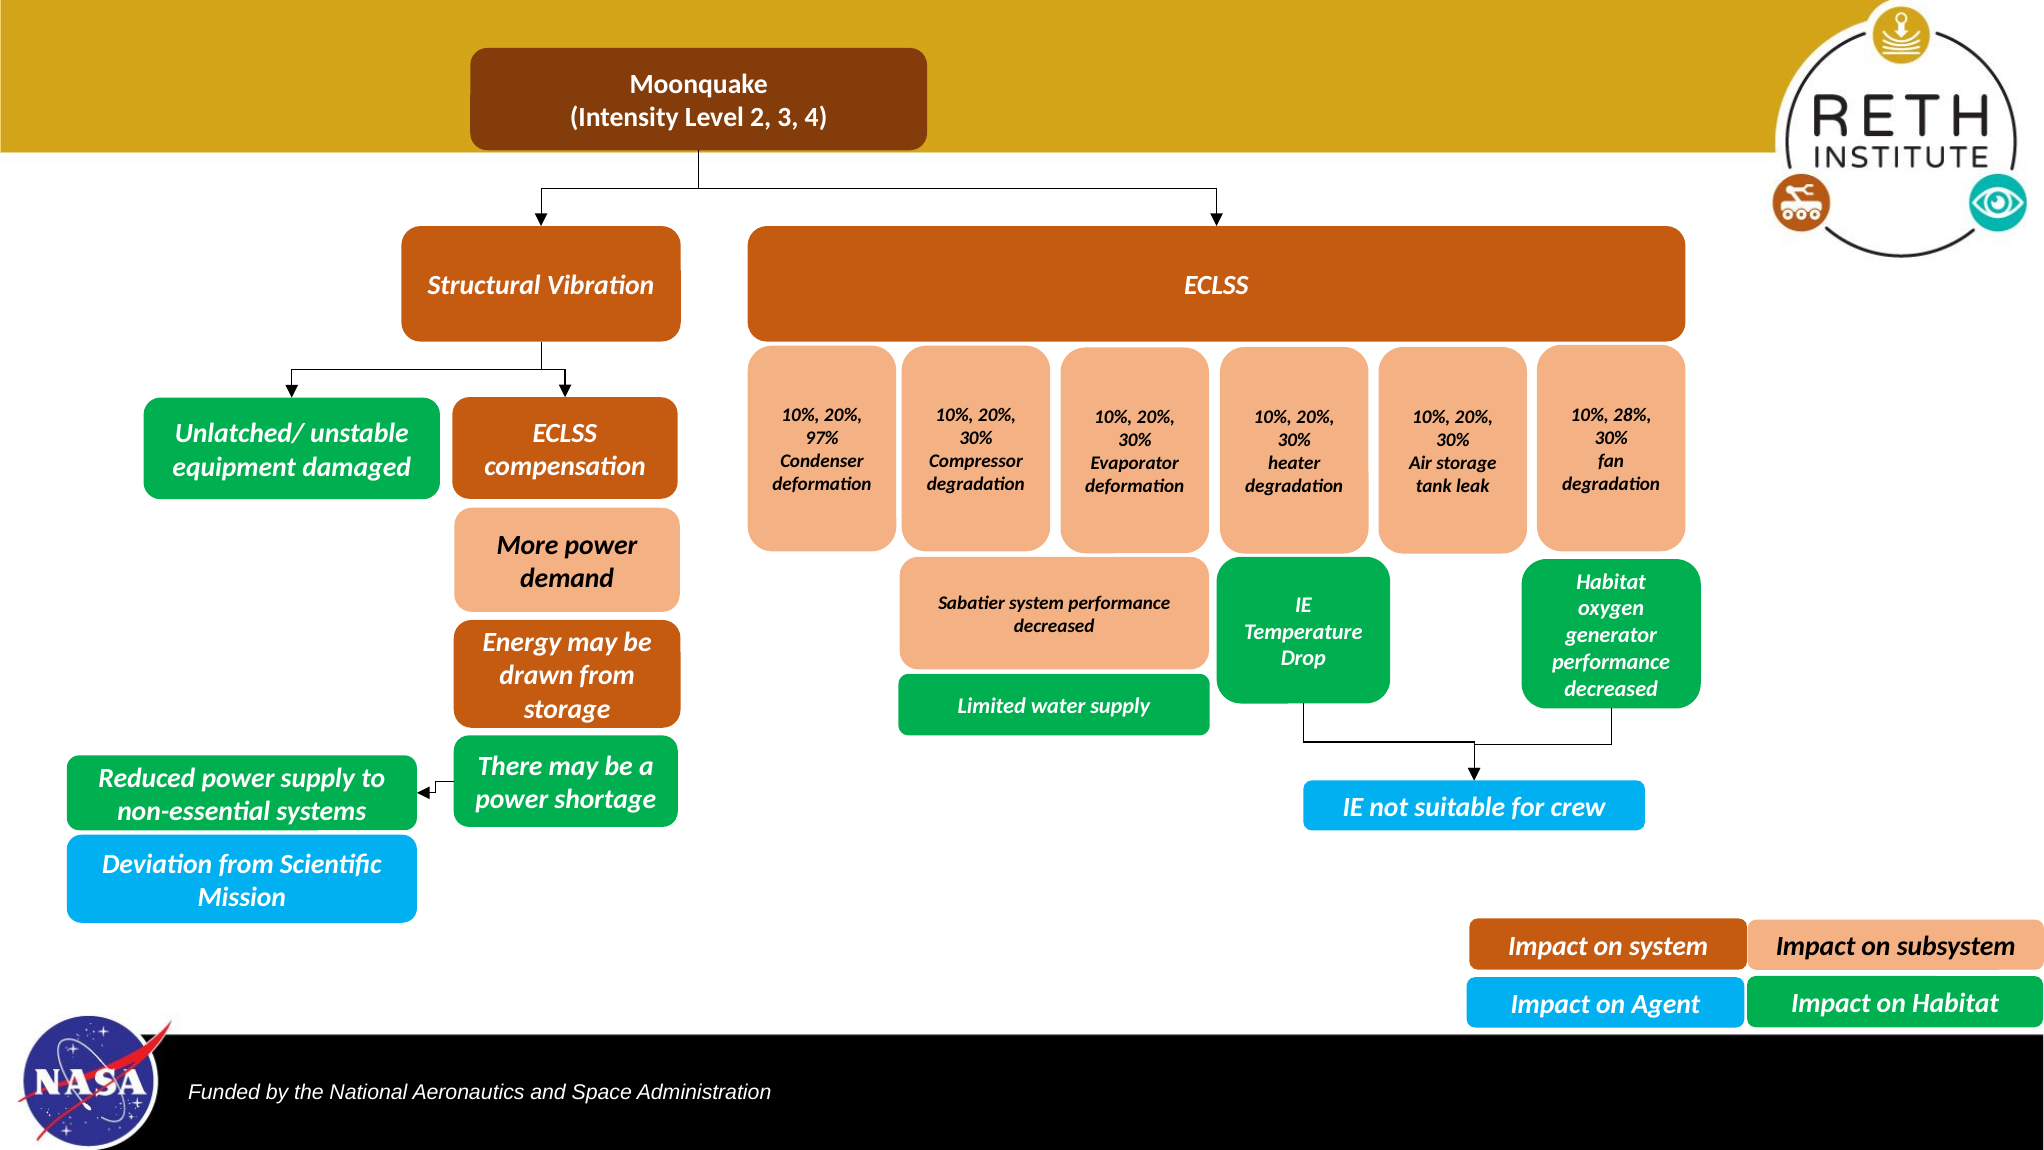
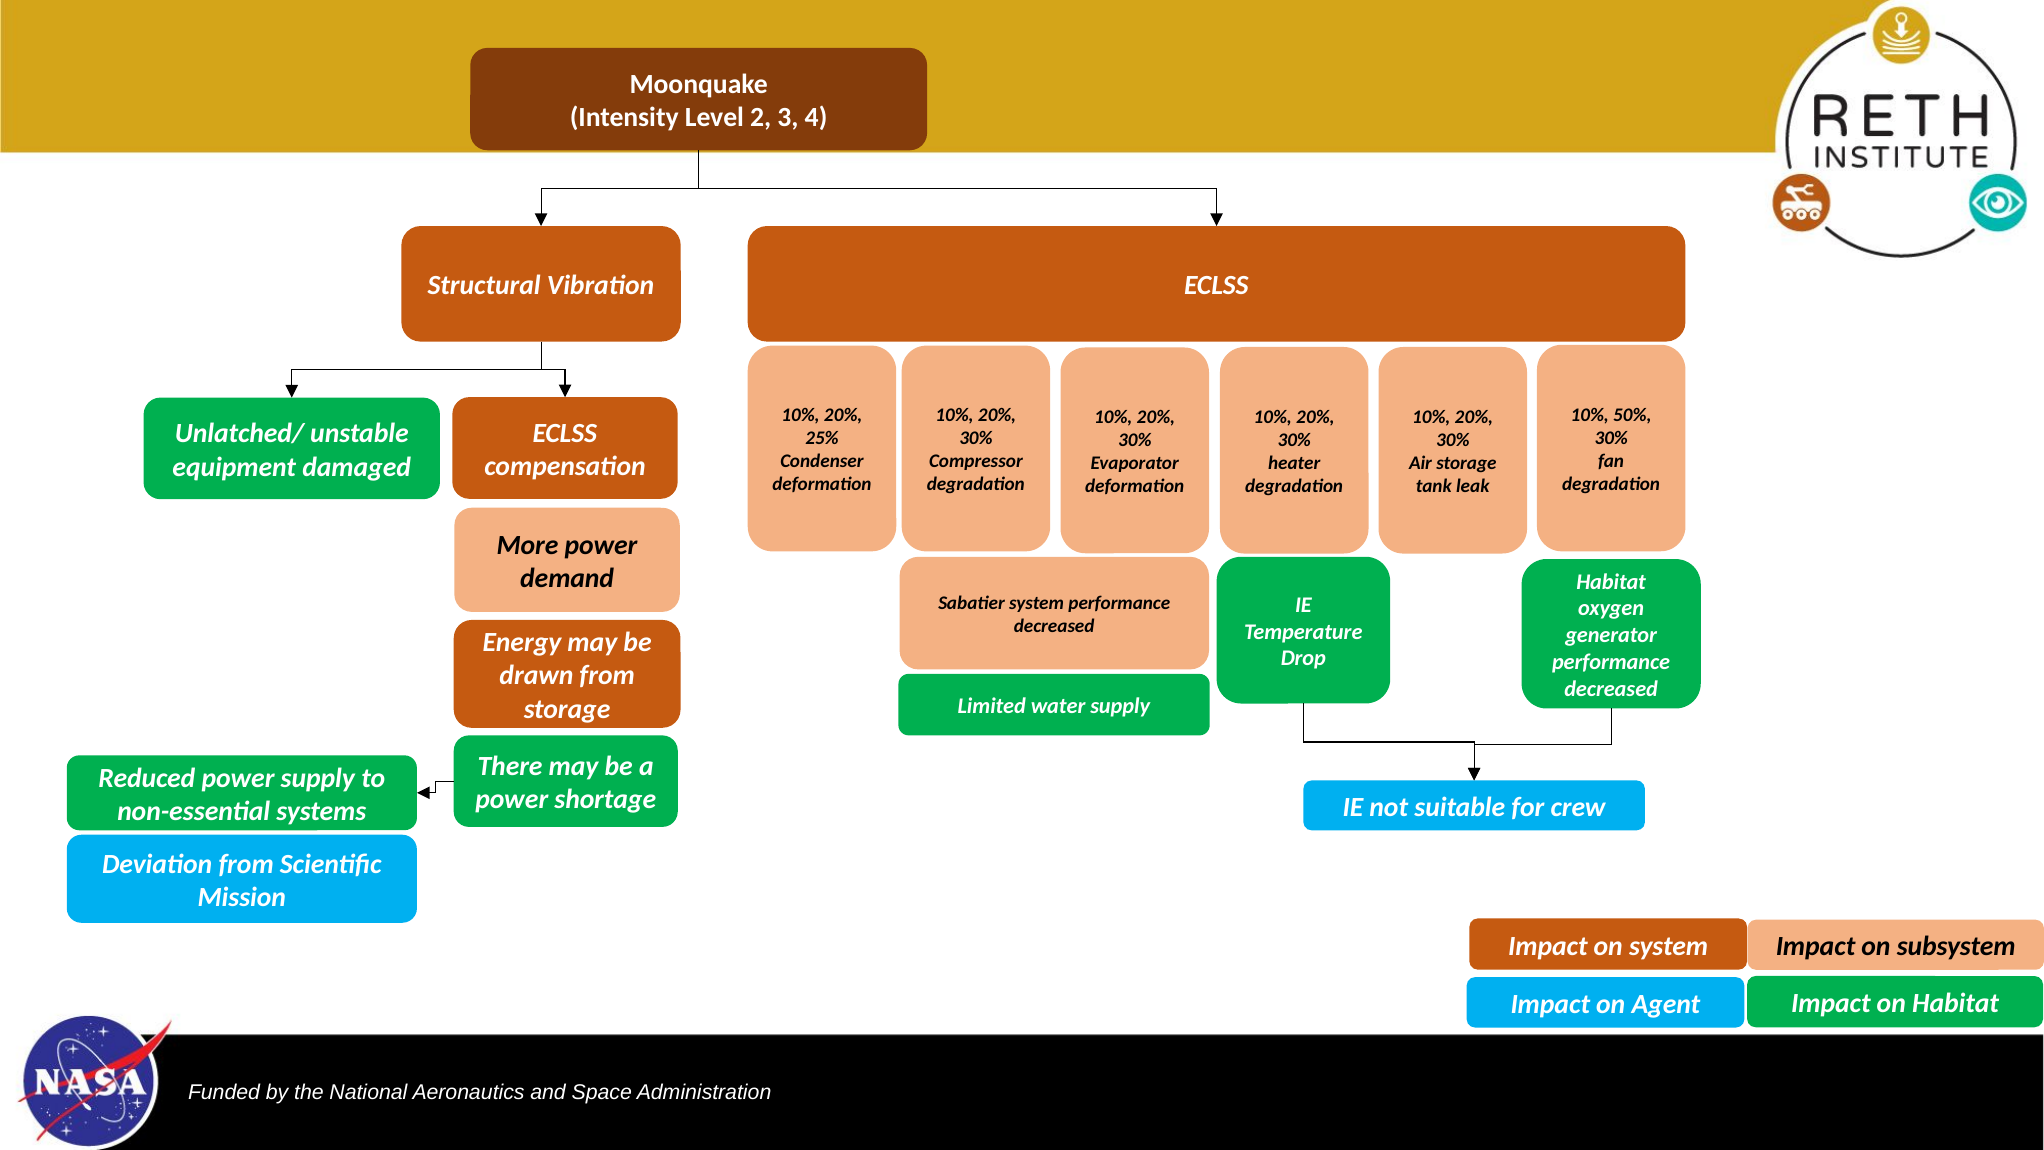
28%: 28% -> 50%
97%: 97% -> 25%
